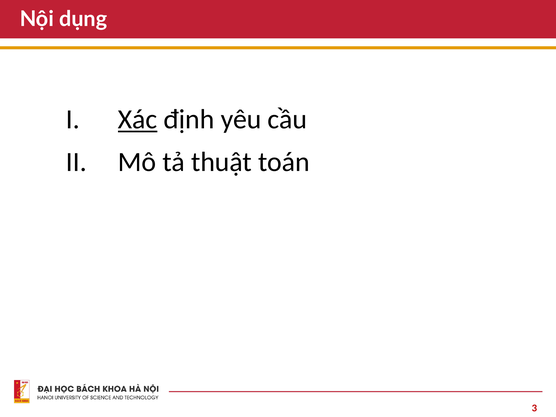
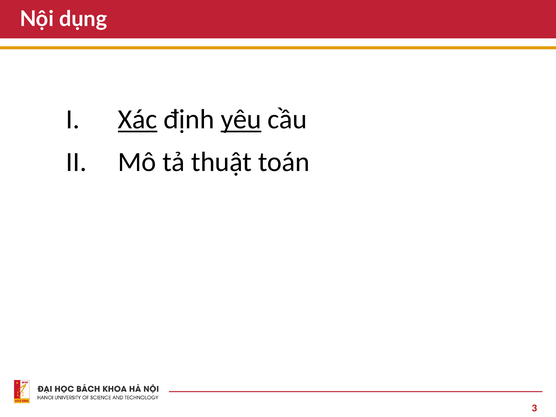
yêu underline: none -> present
